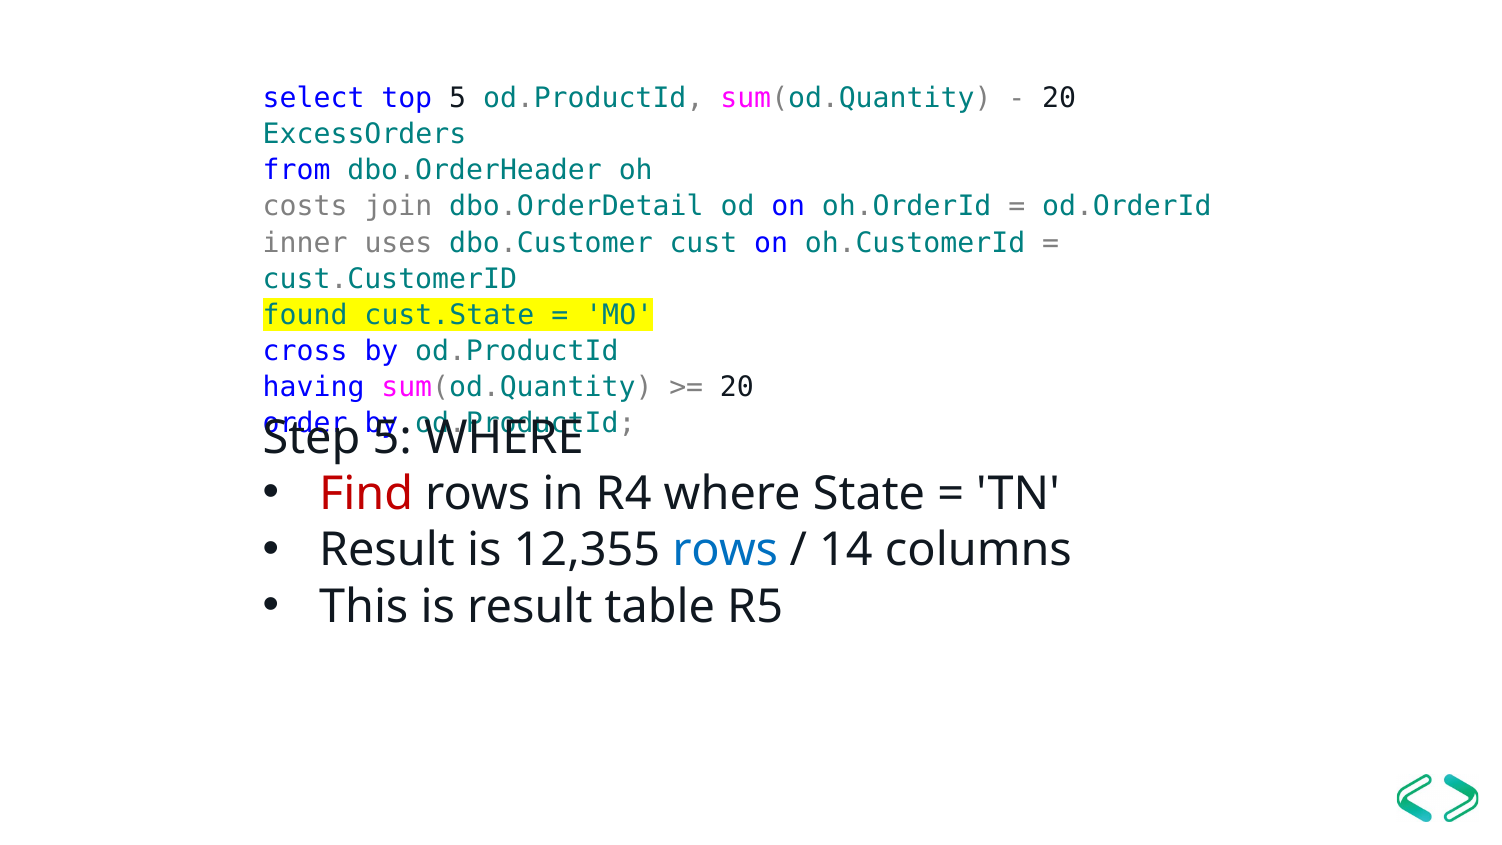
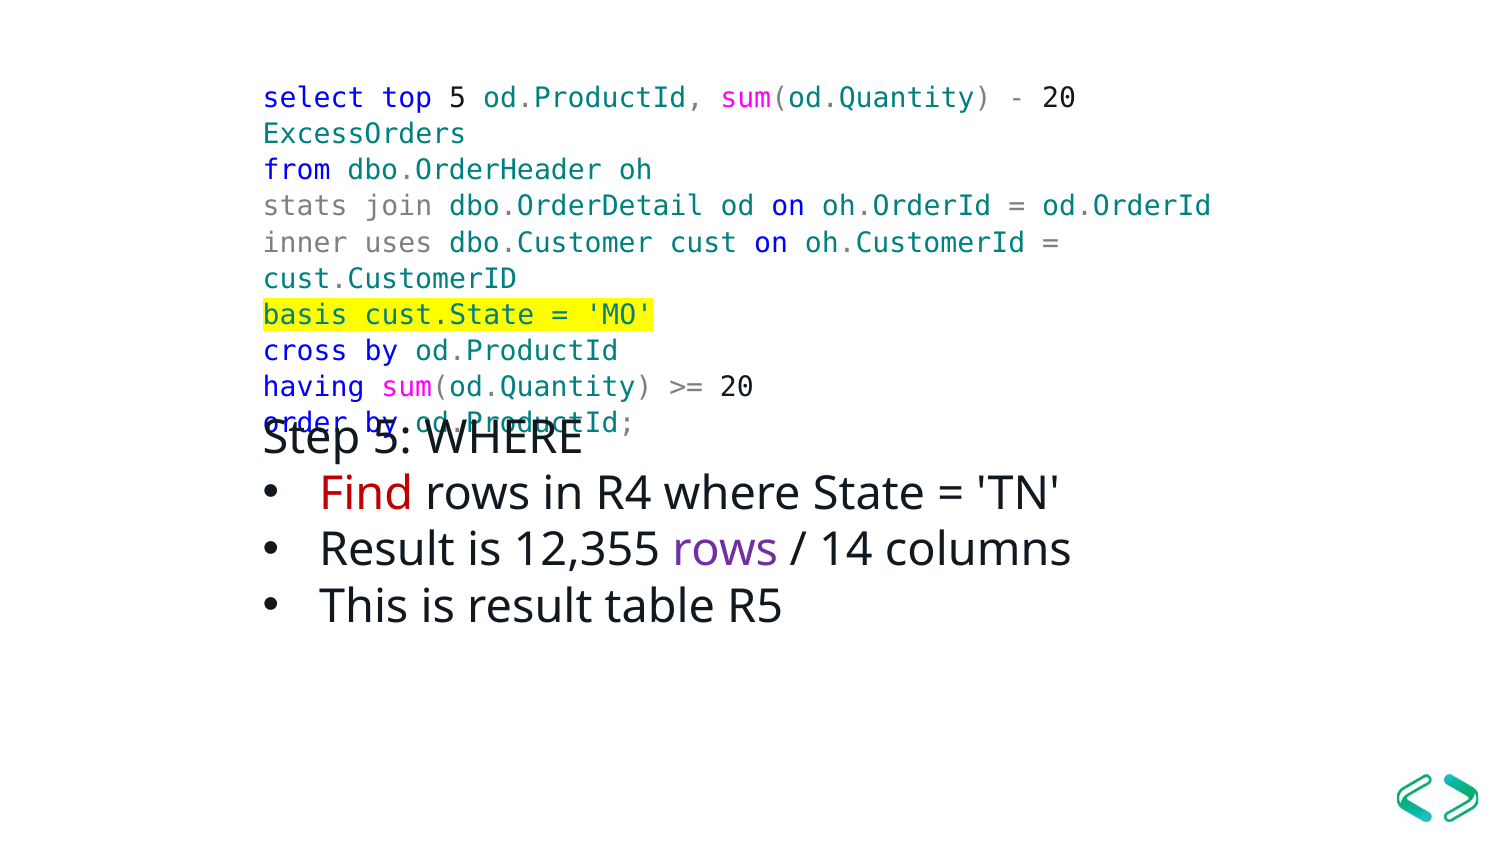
costs: costs -> stats
found: found -> basis
rows at (725, 550) colour: blue -> purple
